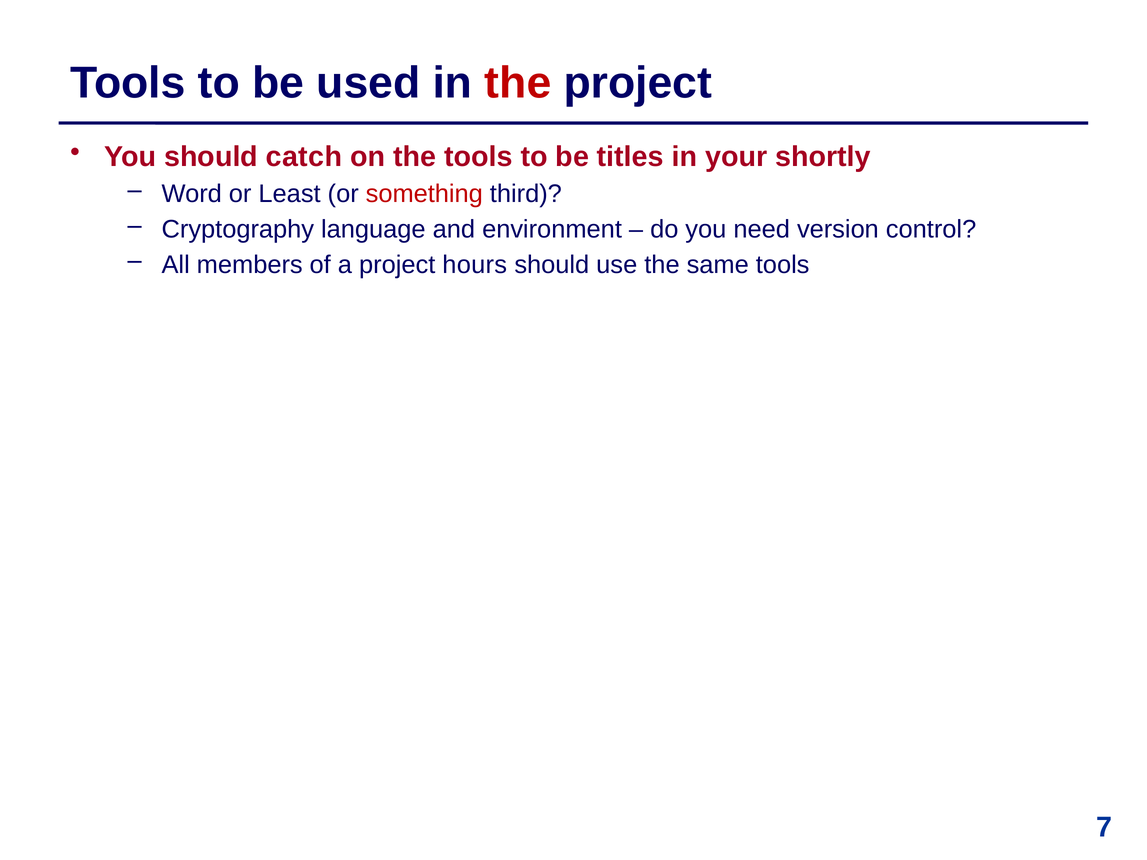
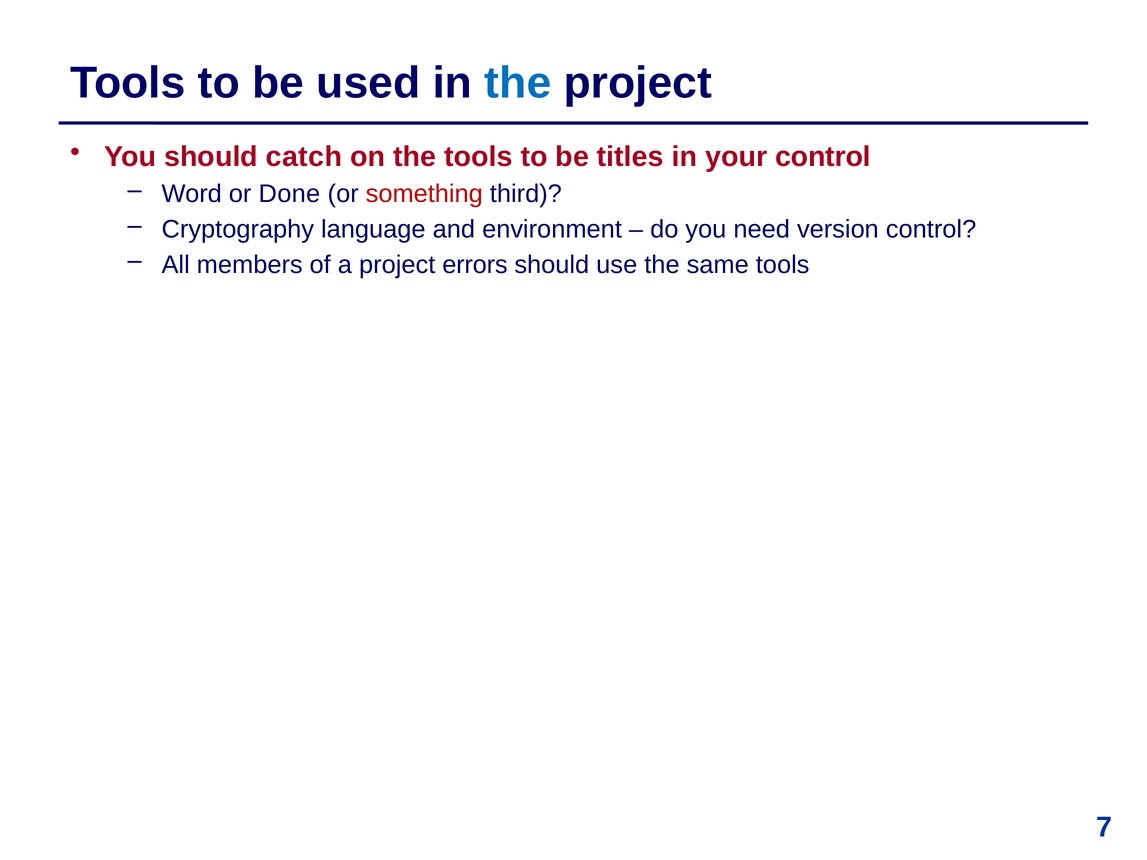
the at (518, 83) colour: red -> blue
your shortly: shortly -> control
Least: Least -> Done
hours: hours -> errors
